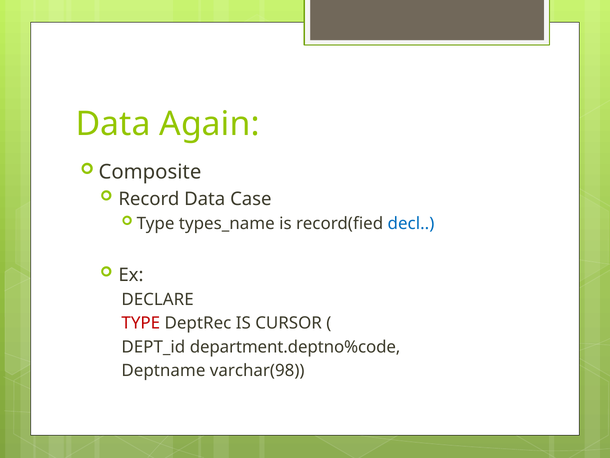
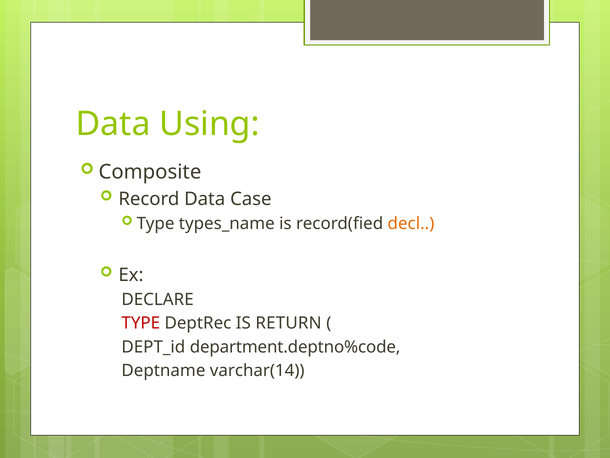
Again: Again -> Using
decl colour: blue -> orange
CURSOR: CURSOR -> RETURN
varchar(98: varchar(98 -> varchar(14
